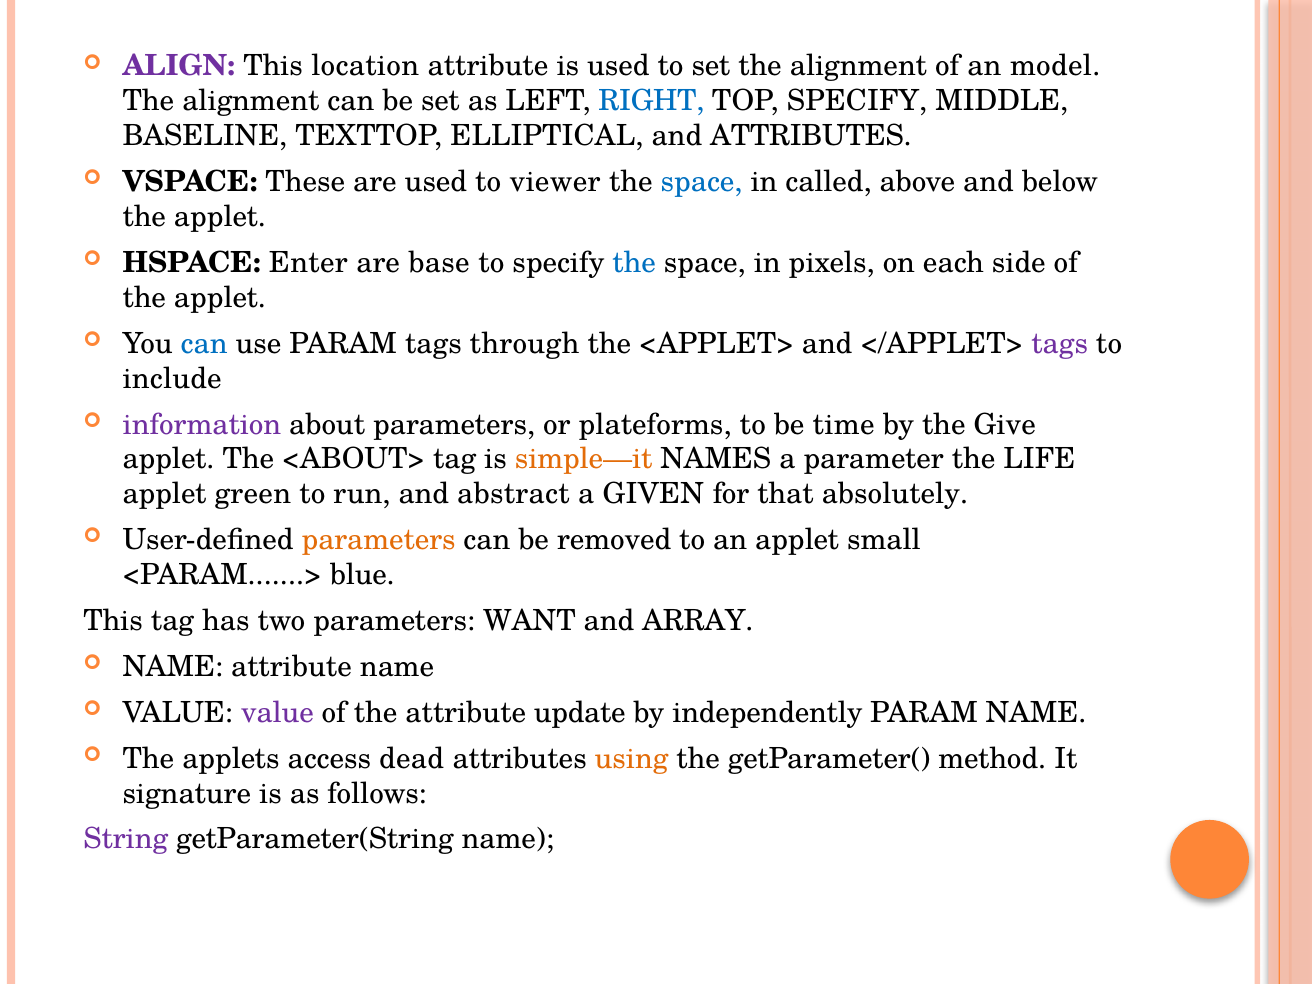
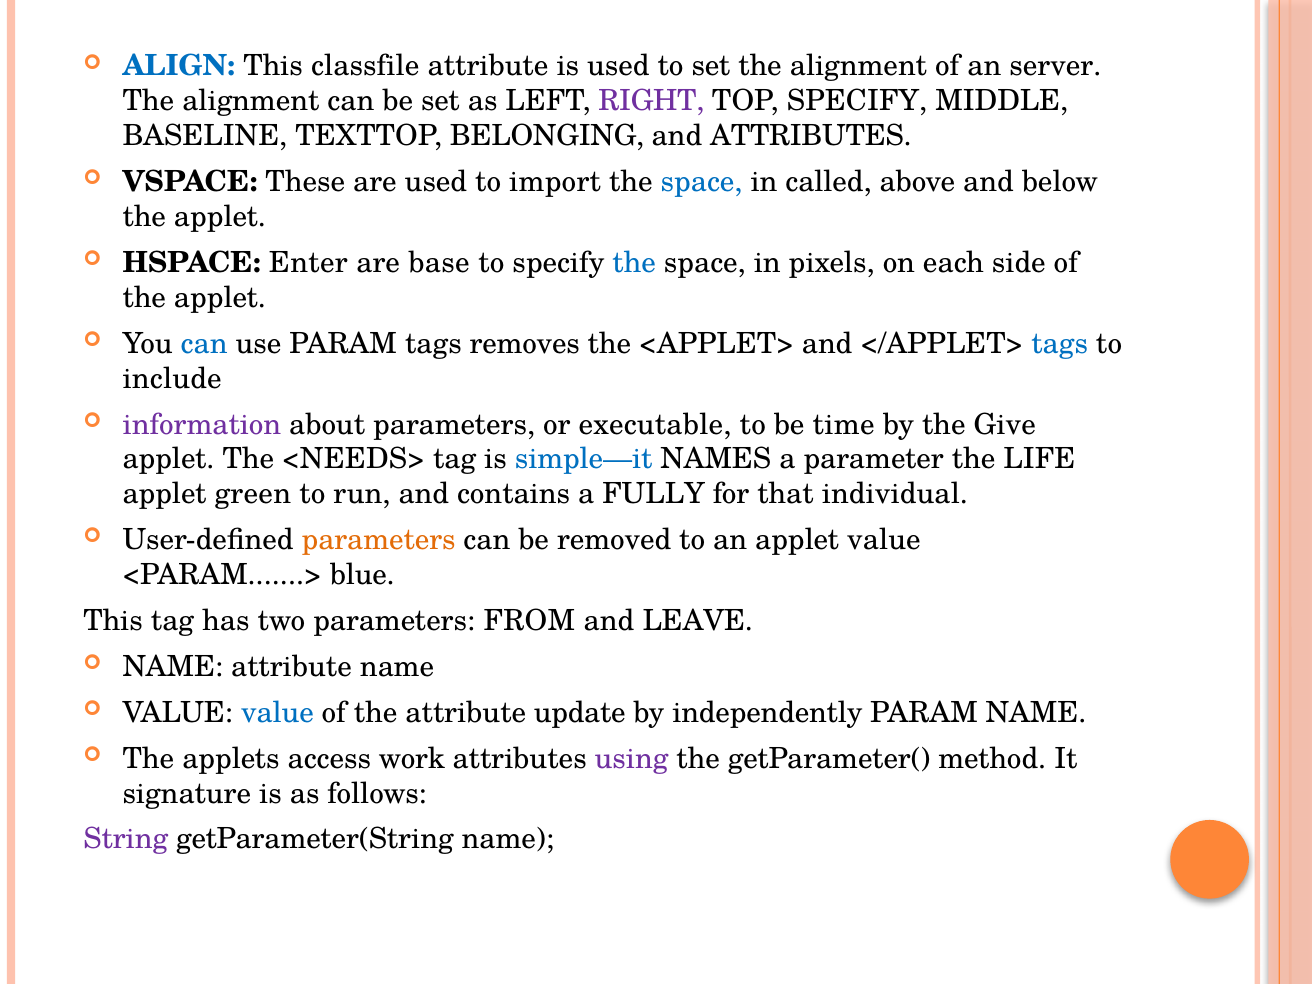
ALIGN colour: purple -> blue
location: location -> classfile
model: model -> server
RIGHT colour: blue -> purple
ELLIPTICAL: ELLIPTICAL -> BELONGING
viewer: viewer -> import
through: through -> removes
tags at (1060, 344) colour: purple -> blue
plateforms: plateforms -> executable
<ABOUT>: <ABOUT> -> <NEEDS>
simple—it colour: orange -> blue
abstract: abstract -> contains
GIVEN: GIVEN -> FULLY
absolutely: absolutely -> individual
applet small: small -> value
WANT: WANT -> FROM
ARRAY: ARRAY -> LEAVE
value at (277, 713) colour: purple -> blue
dead: dead -> work
using colour: orange -> purple
